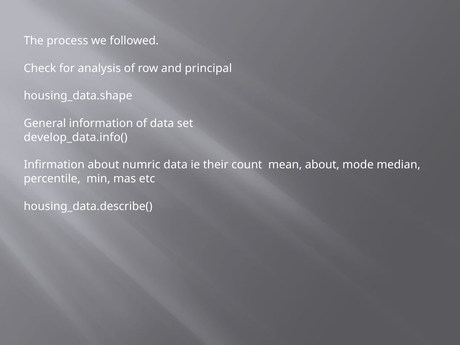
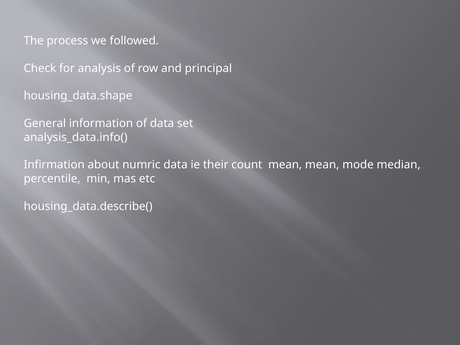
develop_data.info(: develop_data.info( -> analysis_data.info(
mean about: about -> mean
